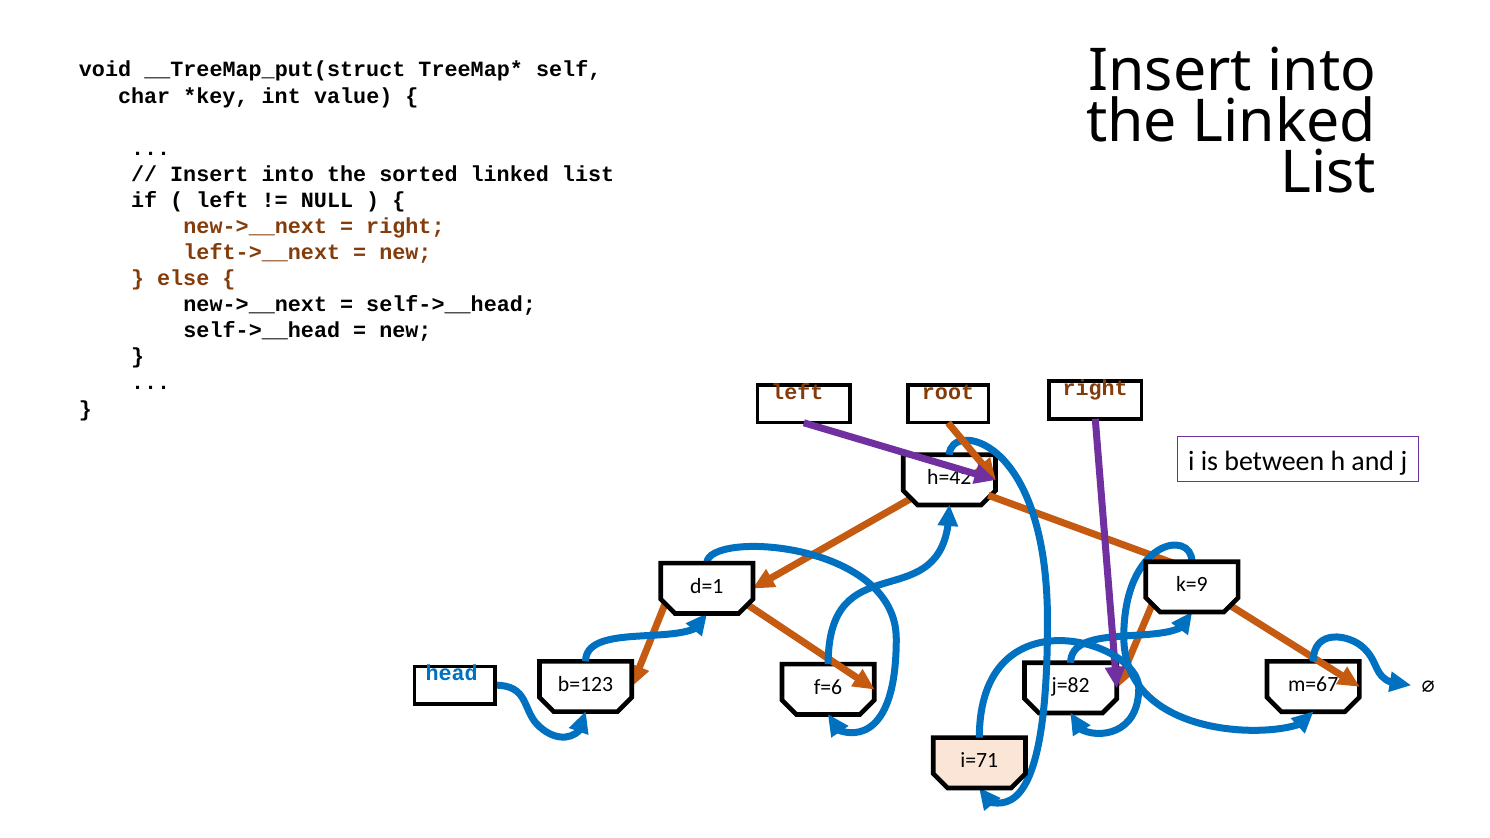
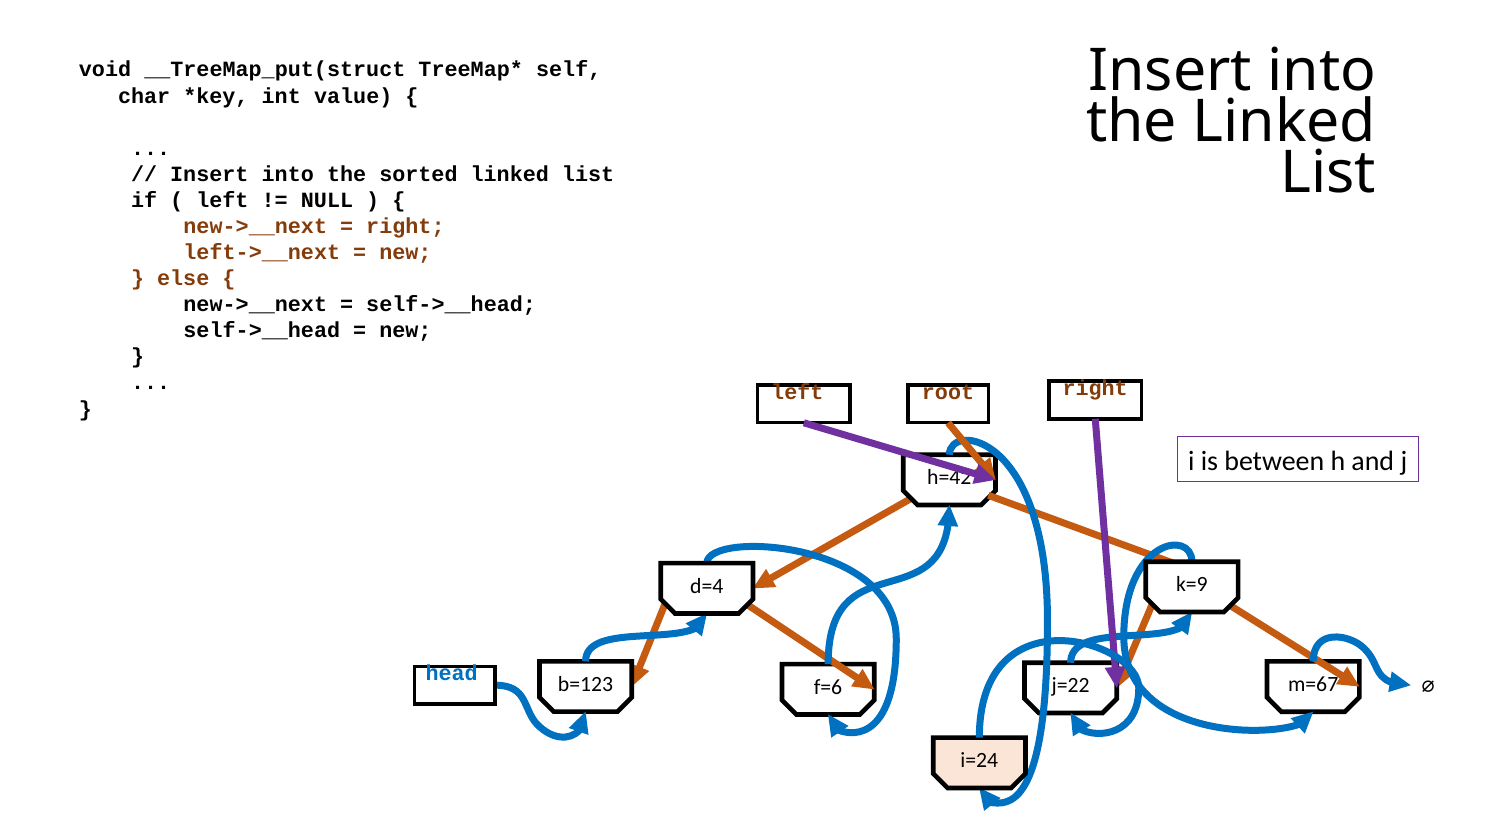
d=1: d=1 -> d=4
j=82: j=82 -> j=22
i=71: i=71 -> i=24
